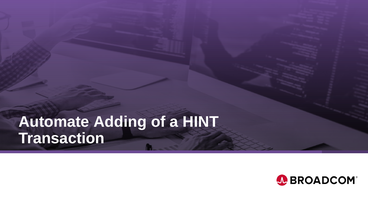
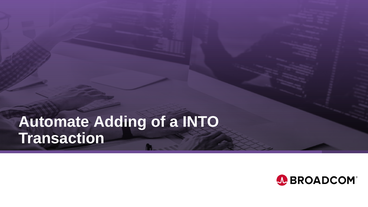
HINT: HINT -> INTO
